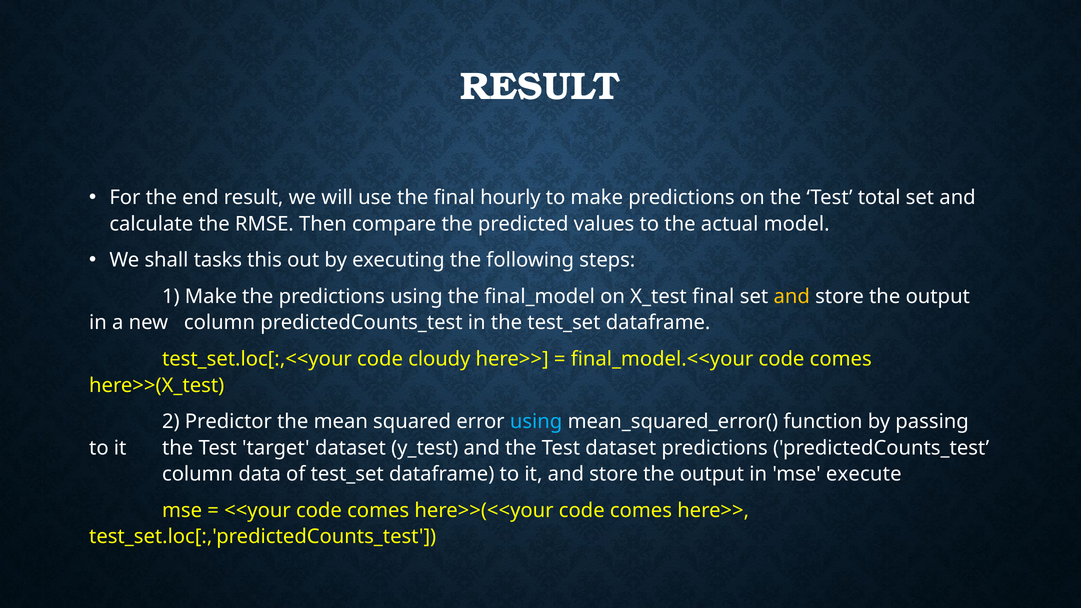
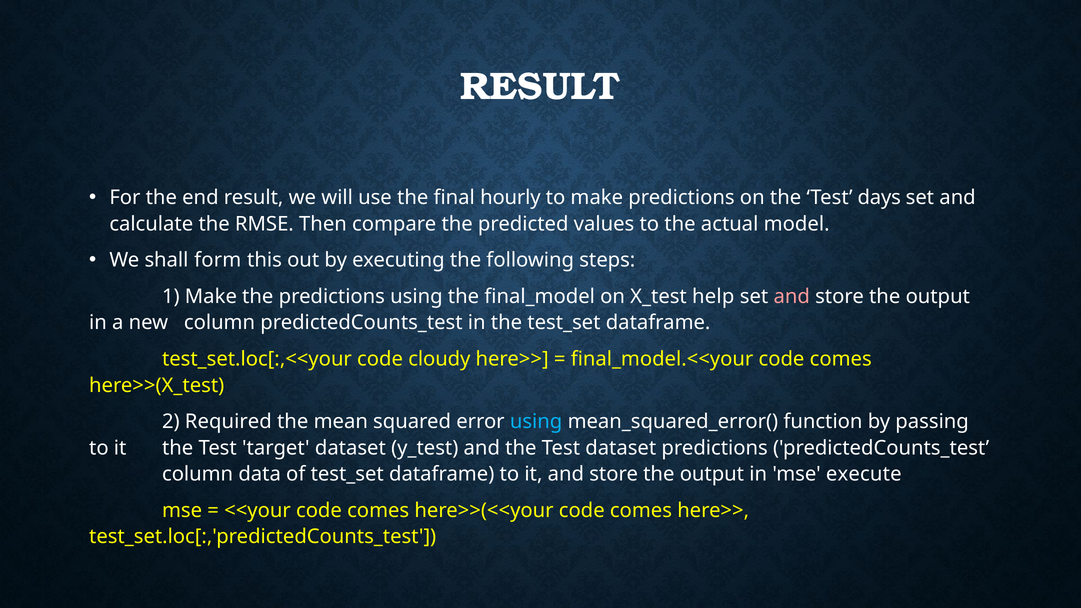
total: total -> days
tasks: tasks -> form
X_test final: final -> help
and at (792, 297) colour: yellow -> pink
Predictor: Predictor -> Required
